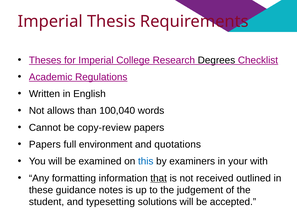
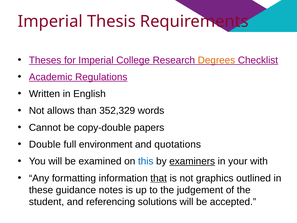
Degrees colour: black -> orange
100,040: 100,040 -> 352,329
copy-review: copy-review -> copy-double
Papers at (45, 144): Papers -> Double
examiners underline: none -> present
received: received -> graphics
typesetting: typesetting -> referencing
